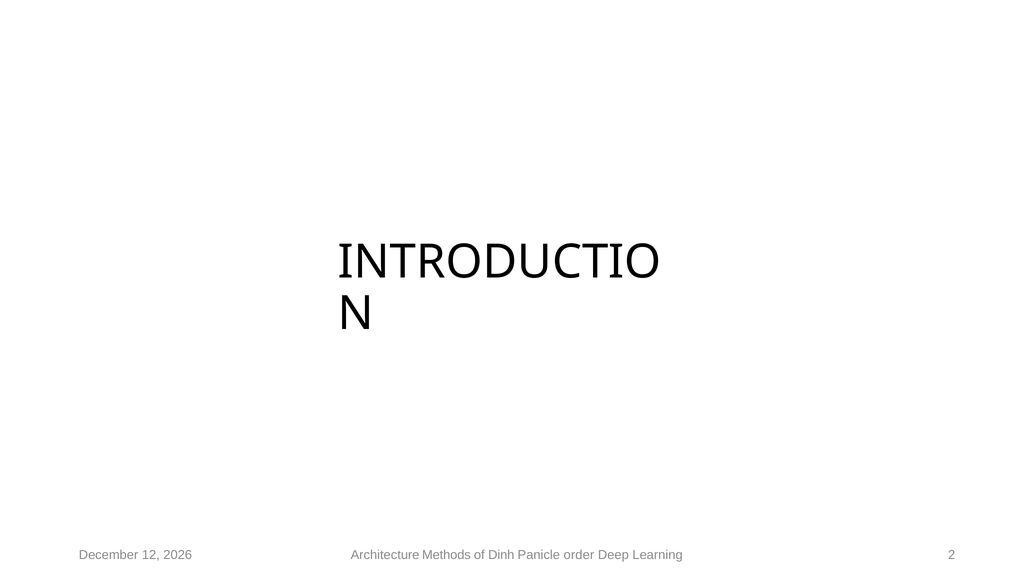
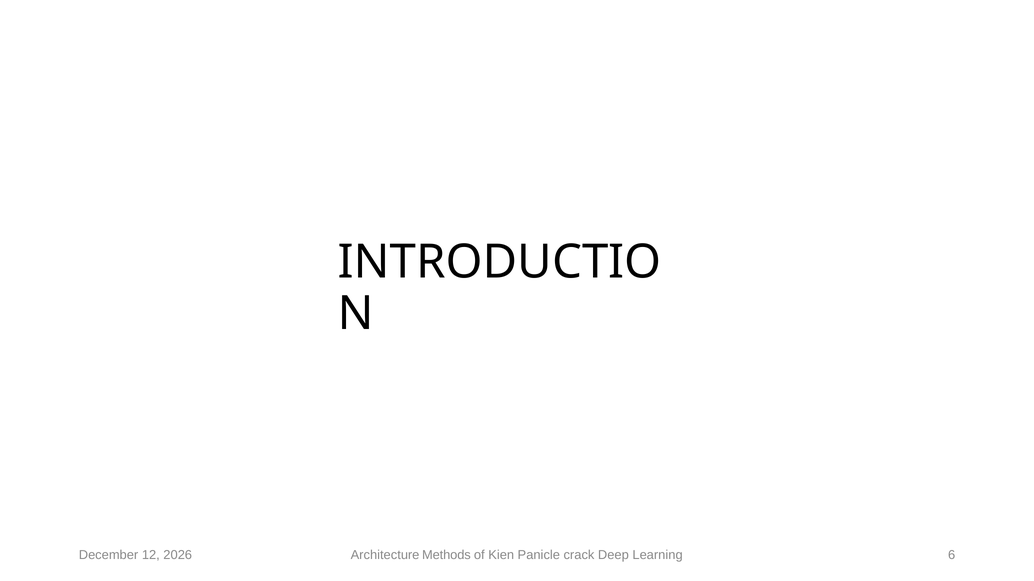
Dinh: Dinh -> Kien
order: order -> crack
2: 2 -> 6
